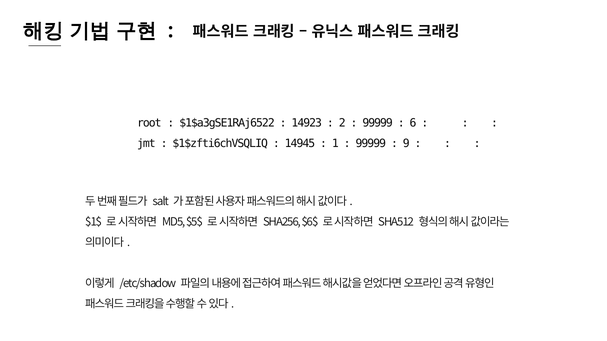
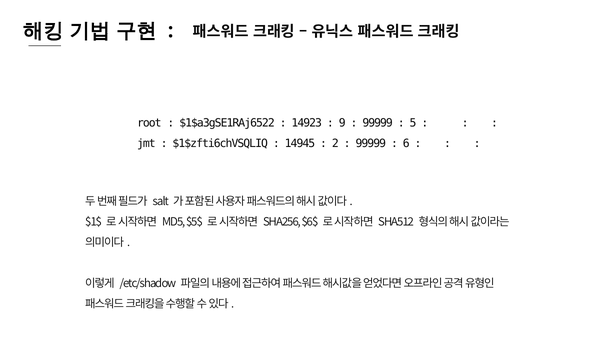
2: 2 -> 9
6: 6 -> 5
1: 1 -> 2
9: 9 -> 6
